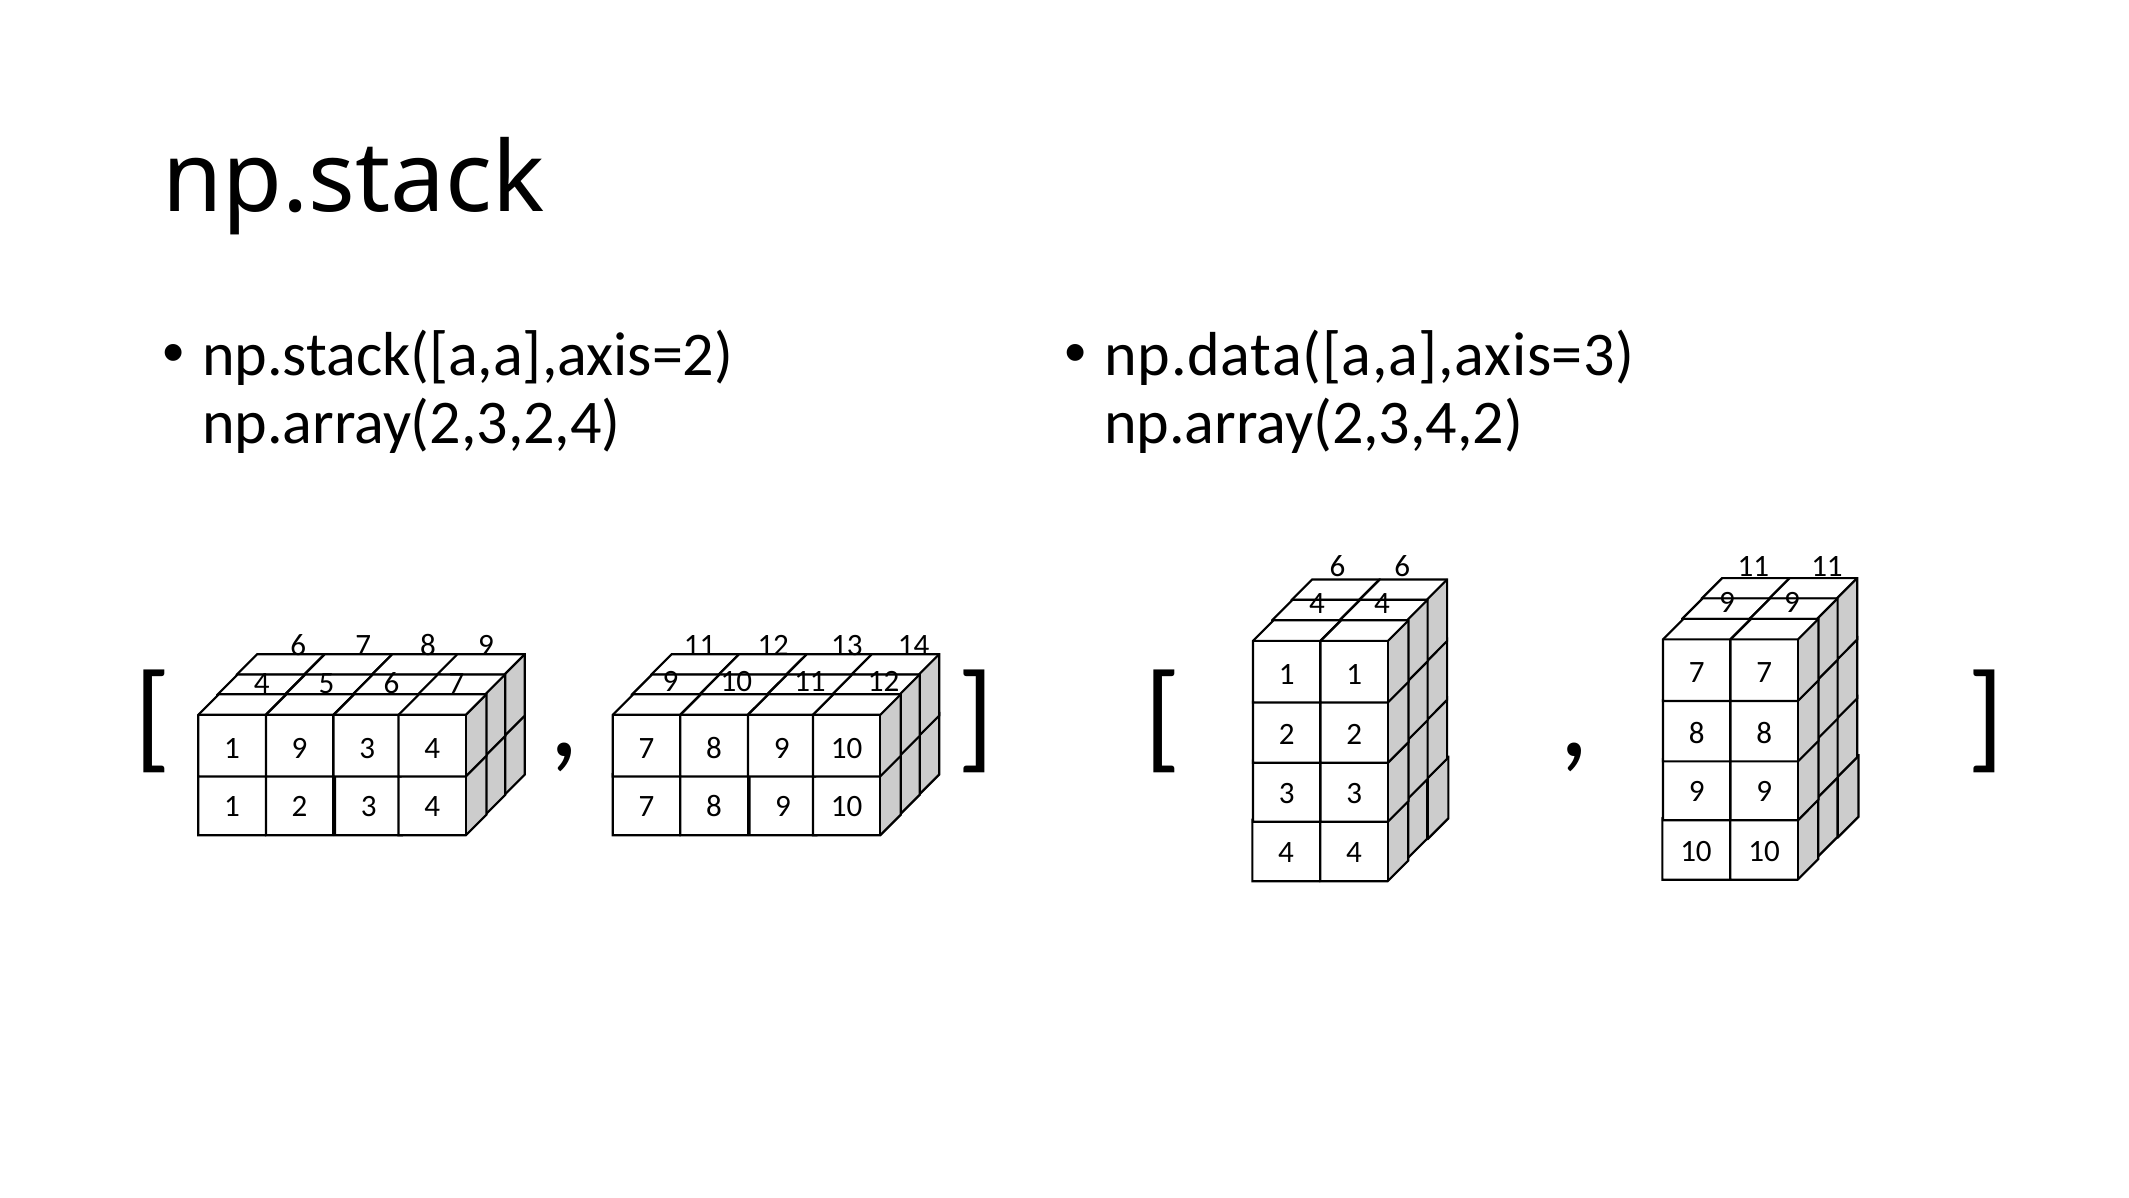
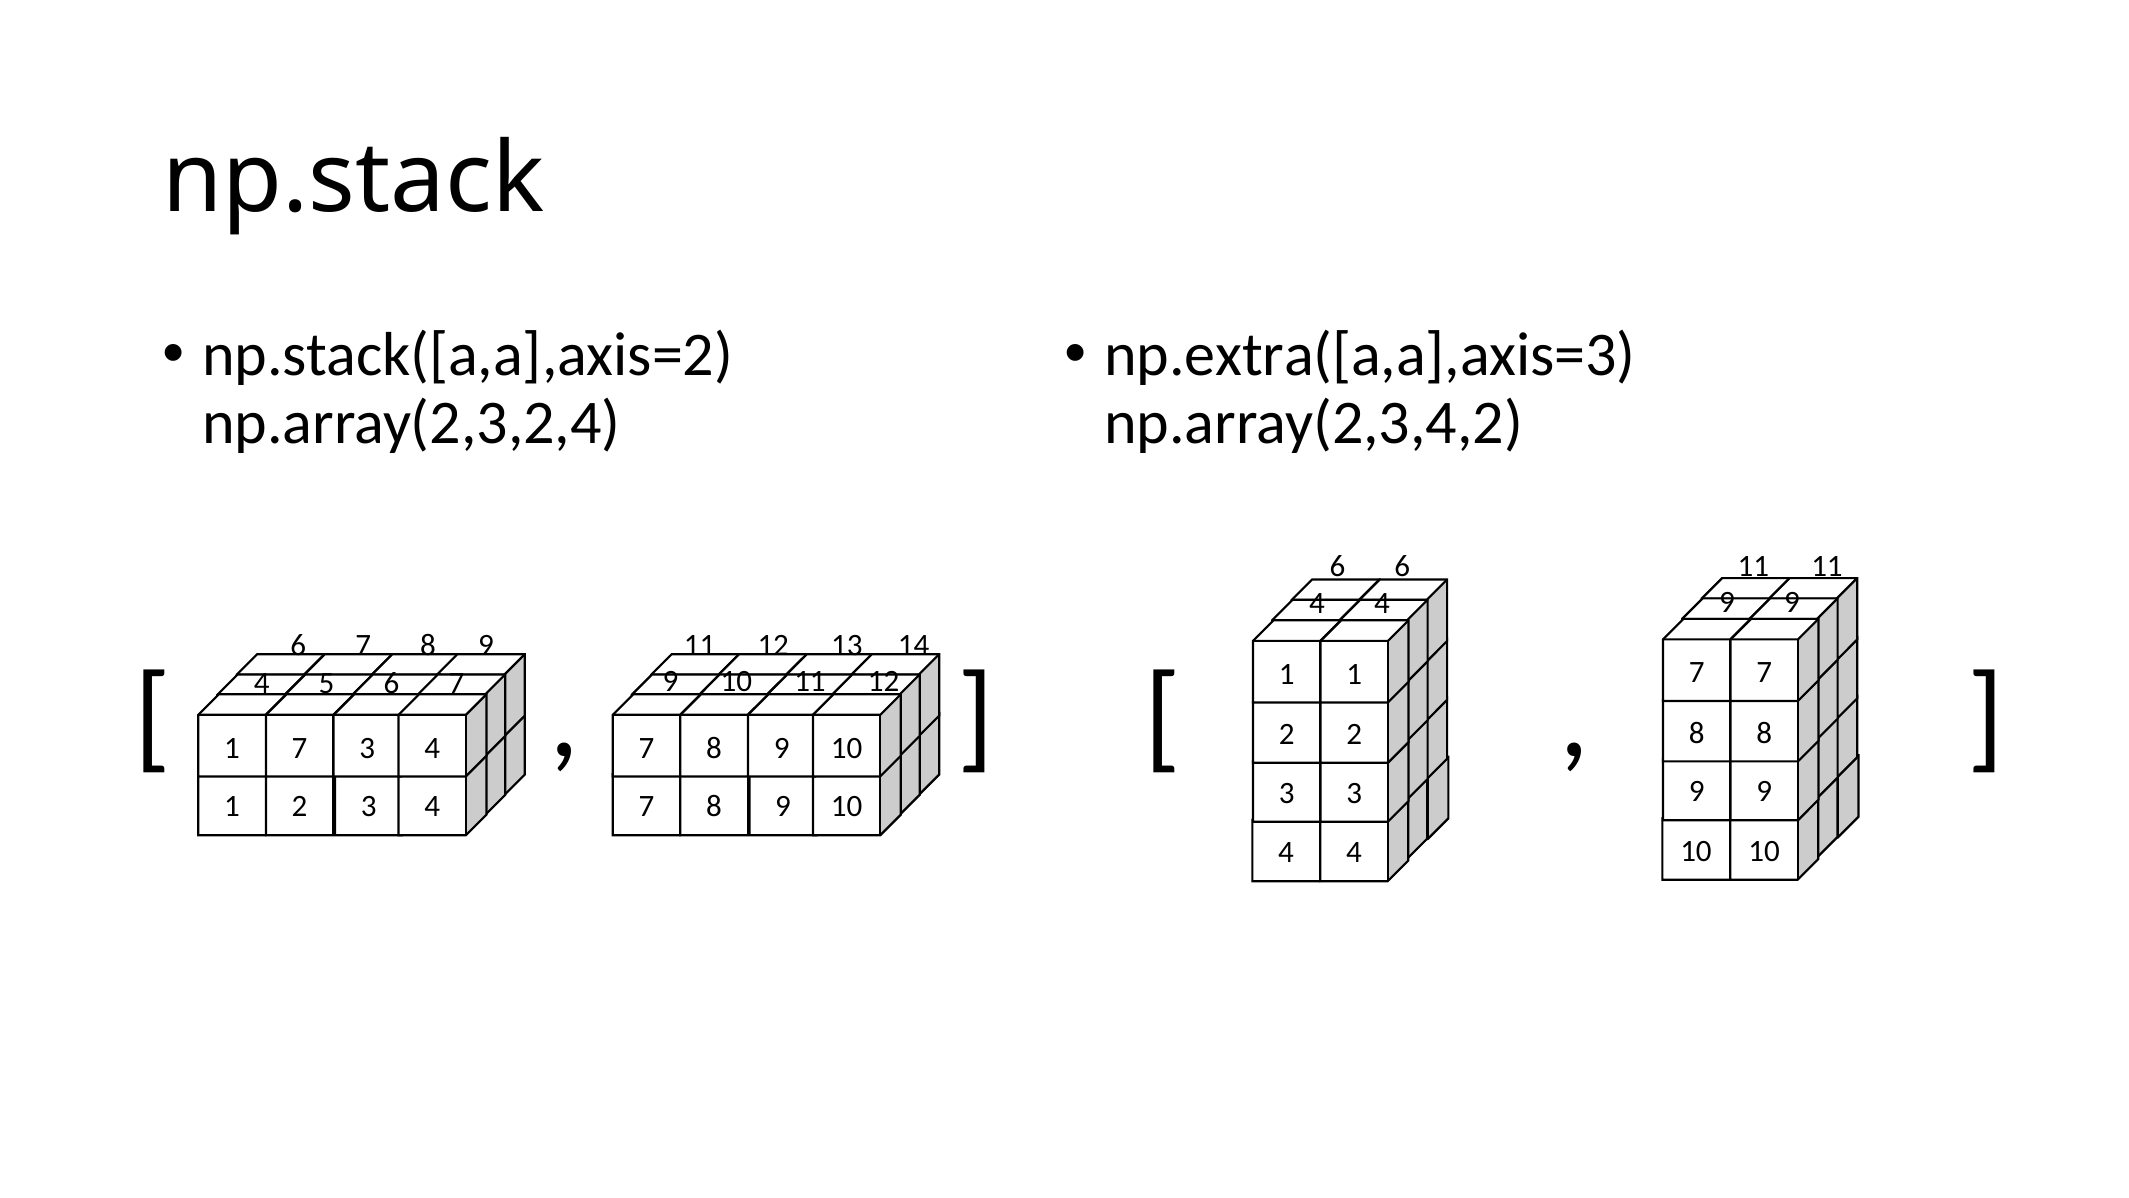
np.data([a,a],axis=3: np.data([a,a],axis=3 -> np.extra([a,a],axis=3
1 9: 9 -> 7
